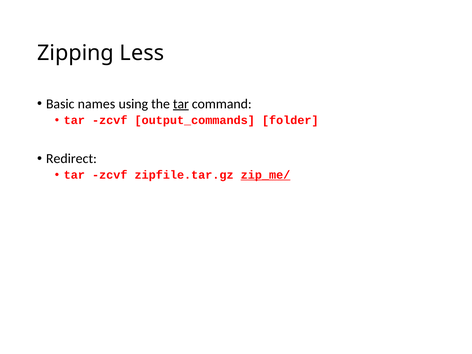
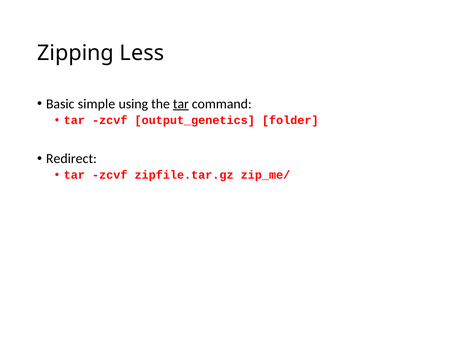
names: names -> simple
output_commands: output_commands -> output_genetics
zip_me/ underline: present -> none
